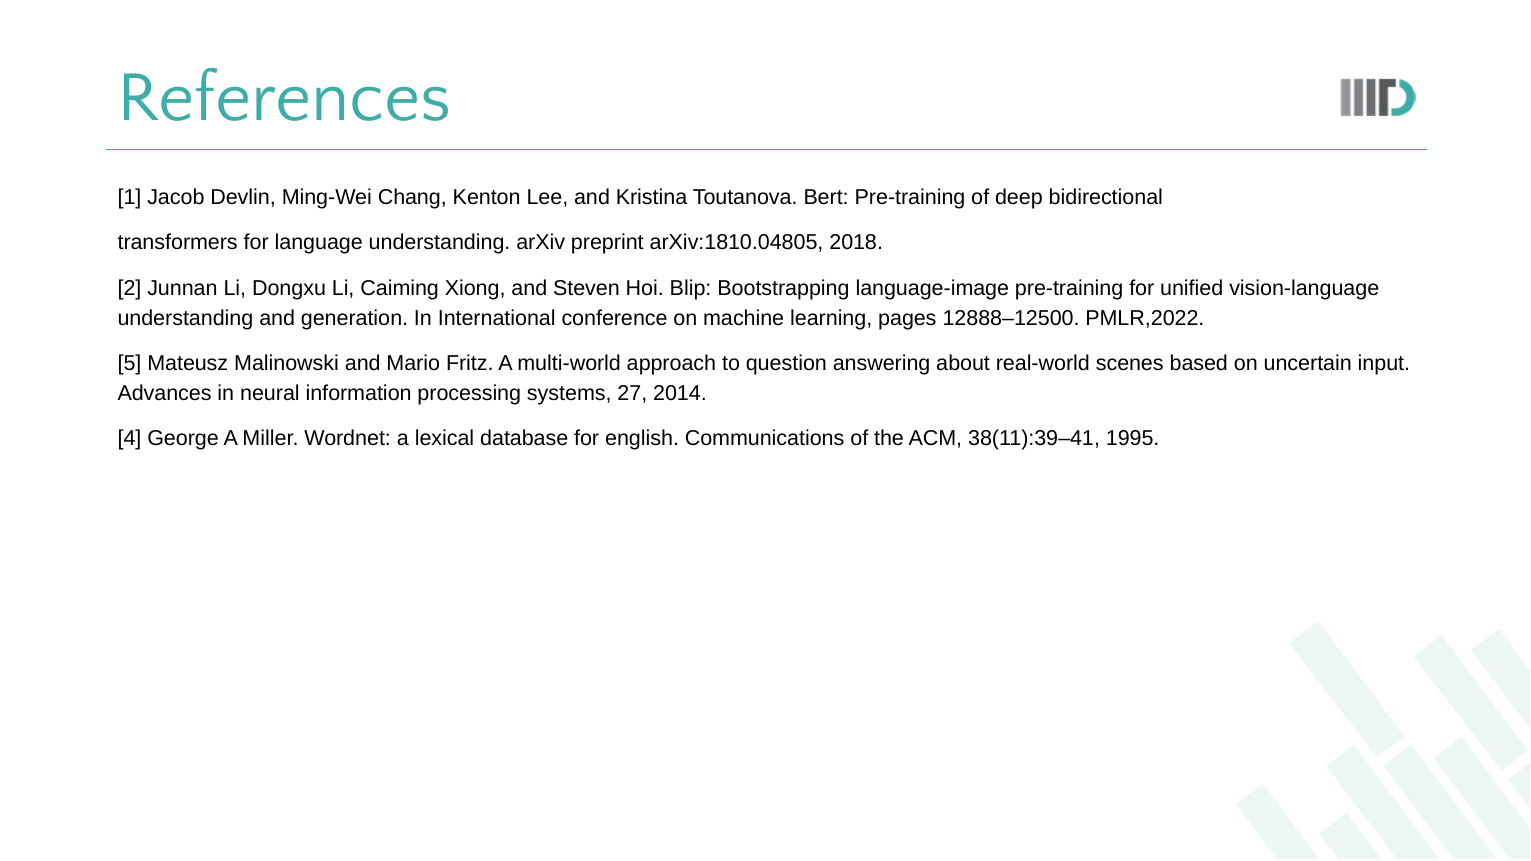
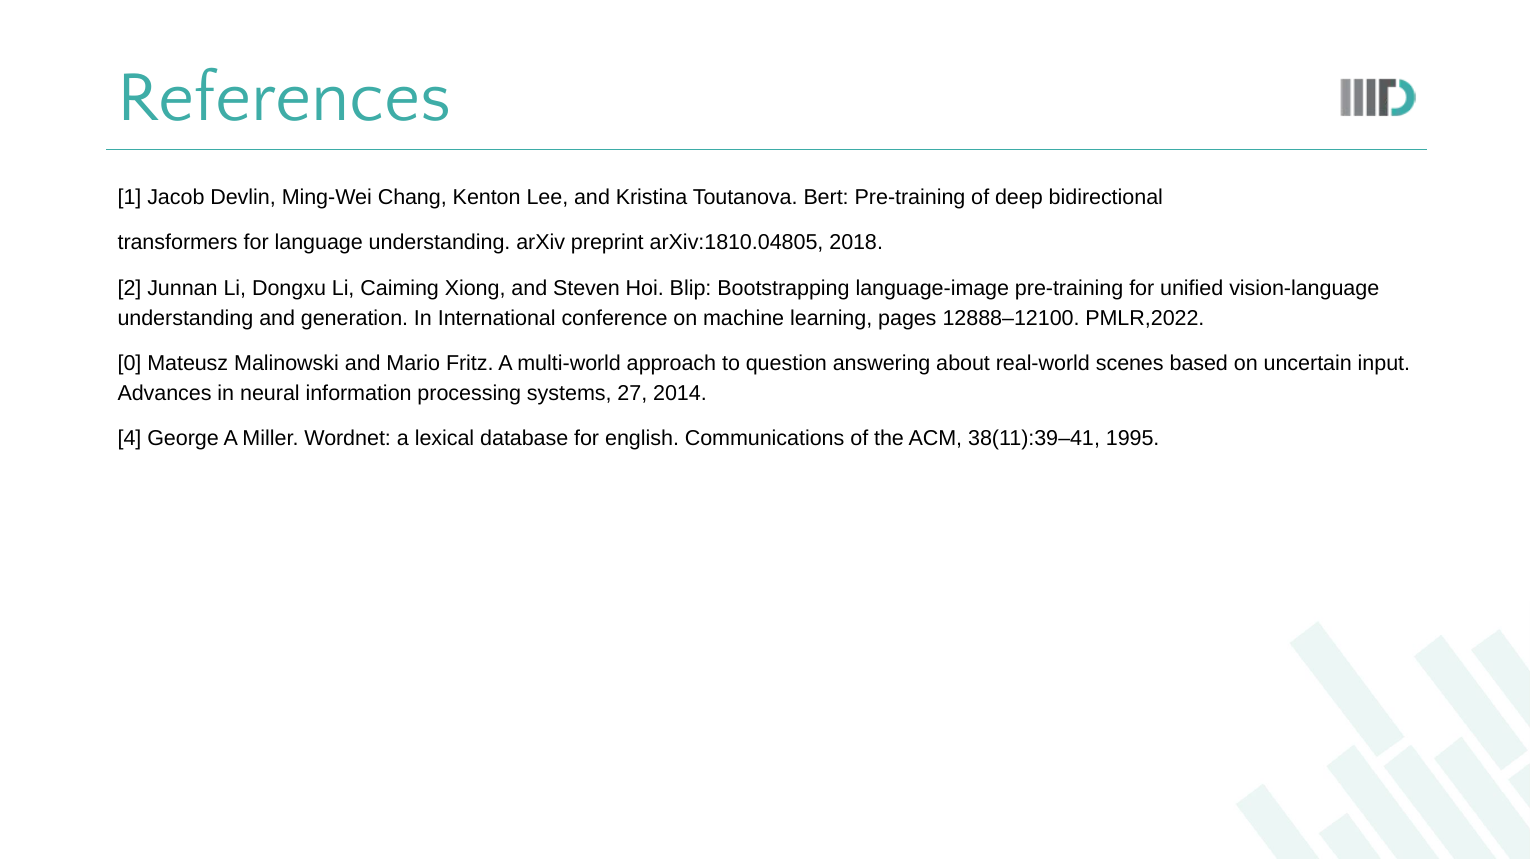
12888–12500: 12888–12500 -> 12888–12100
5: 5 -> 0
